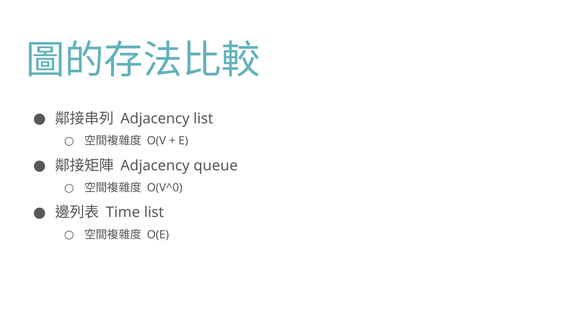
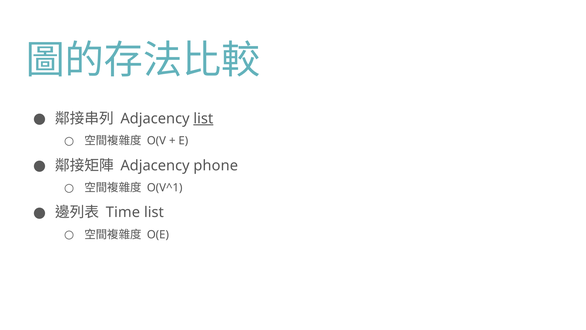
list at (203, 118) underline: none -> present
queue: queue -> phone
O(V^0: O(V^0 -> O(V^1
